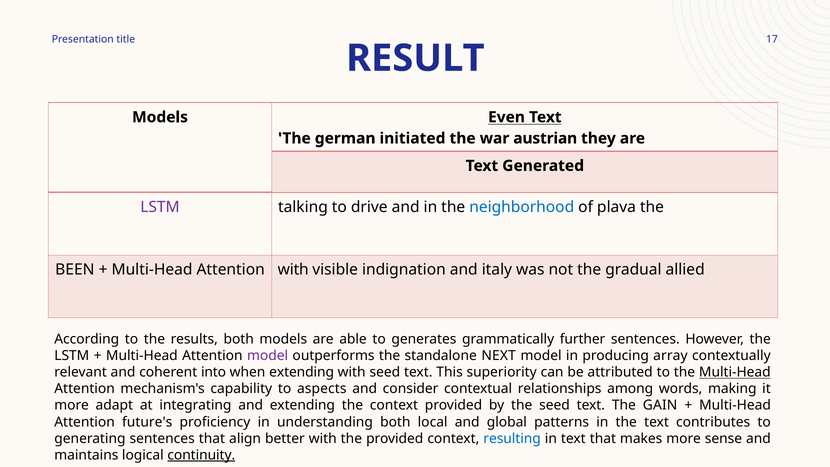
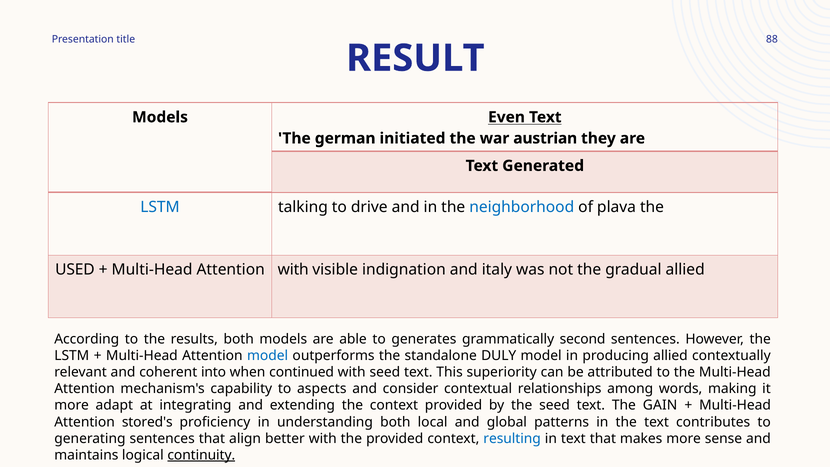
17: 17 -> 88
LSTM at (160, 207) colour: purple -> blue
BEEN: BEEN -> USED
further: further -> second
model at (268, 356) colour: purple -> blue
NEXT: NEXT -> DULY
producing array: array -> allied
when extending: extending -> continued
Multi-Head at (735, 372) underline: present -> none
future's: future's -> stored's
